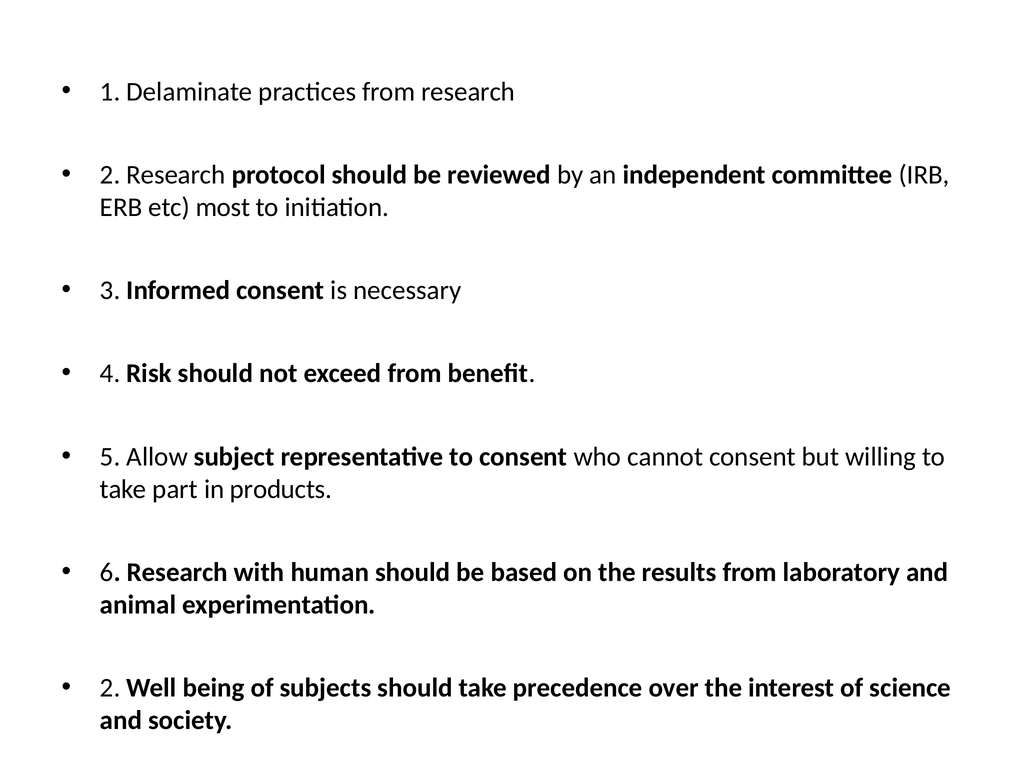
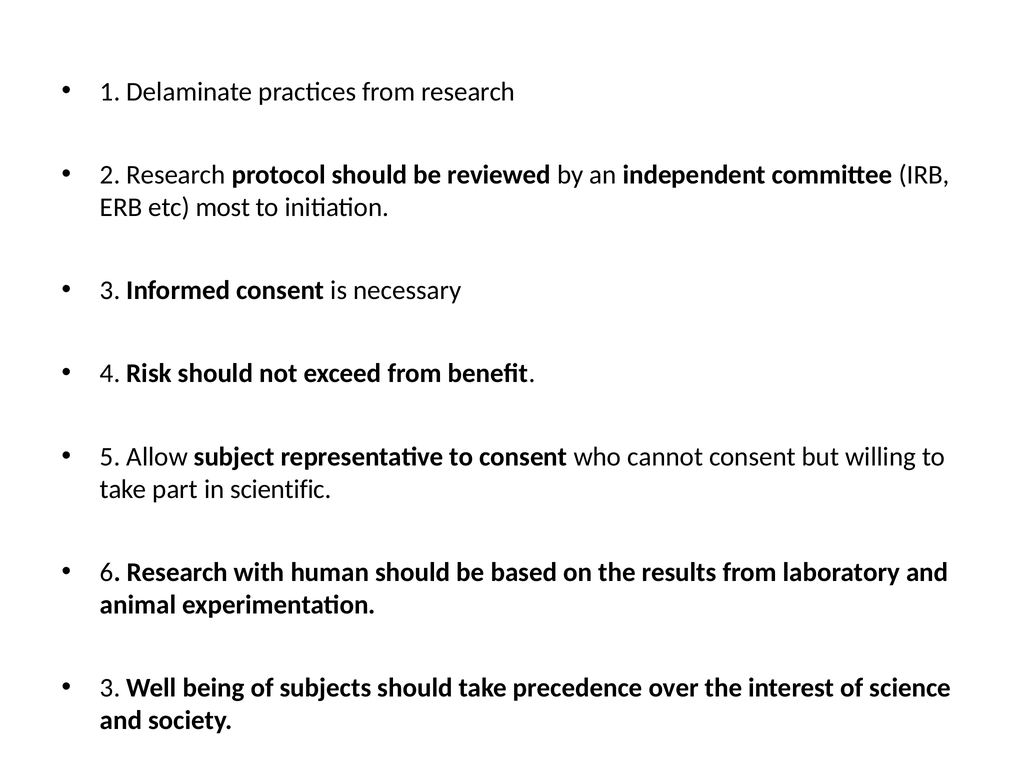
products: products -> scientific
2 at (110, 688): 2 -> 3
